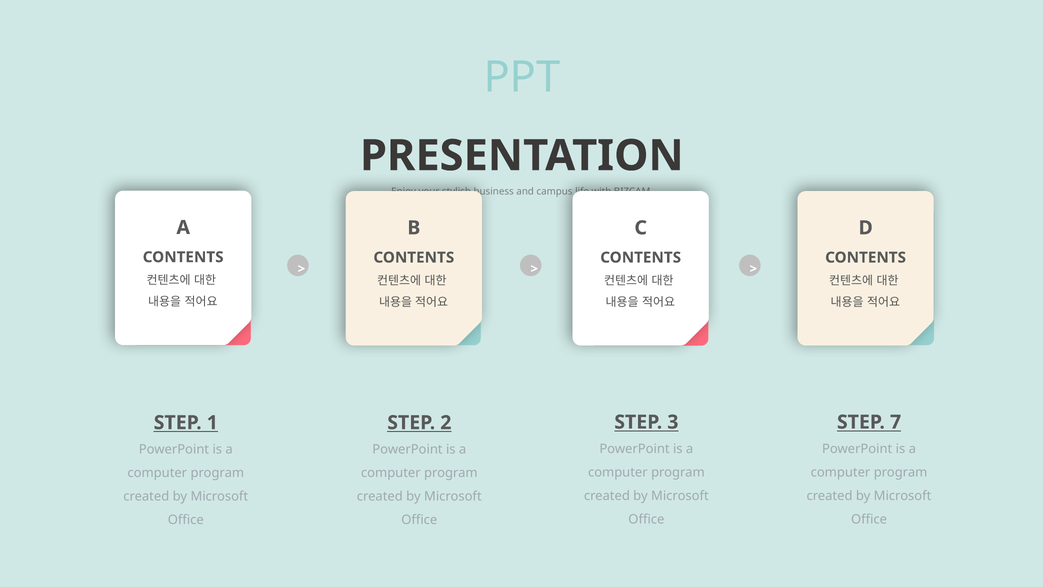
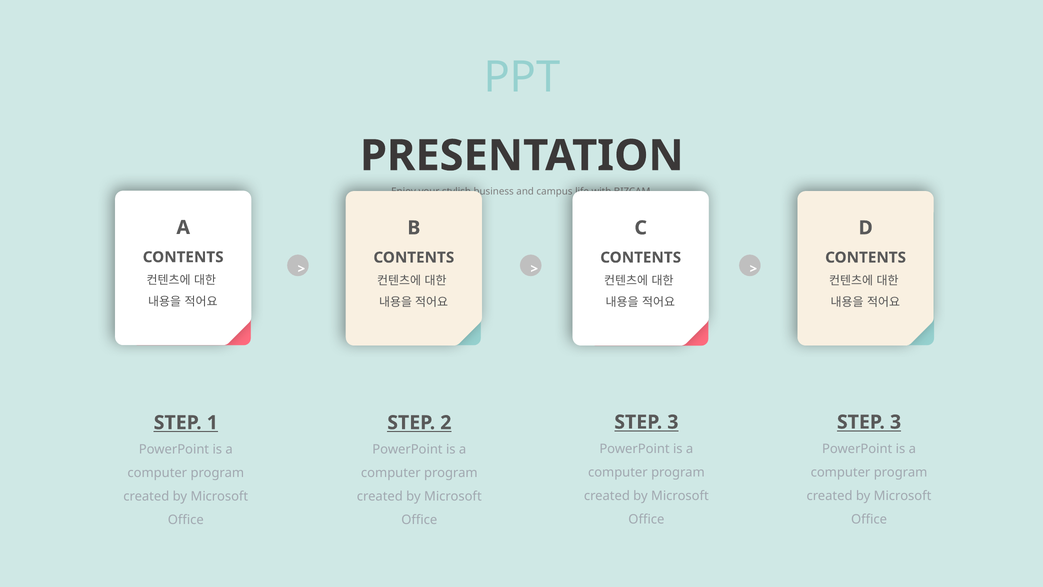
7 at (896, 422): 7 -> 3
